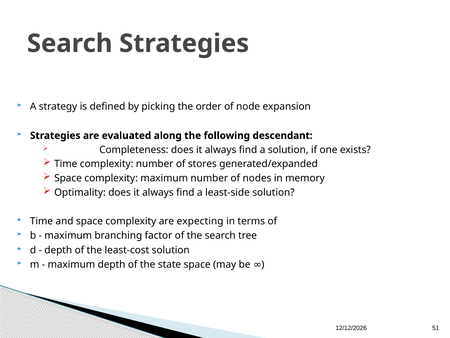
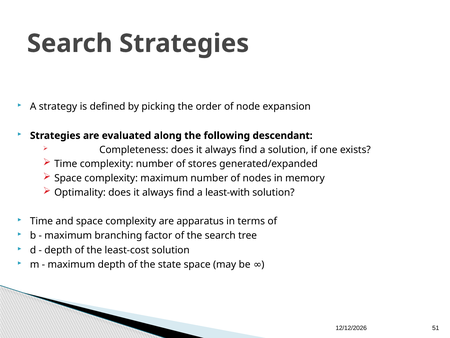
least-side: least-side -> least-with
expecting: expecting -> apparatus
